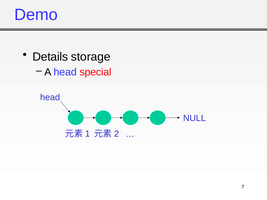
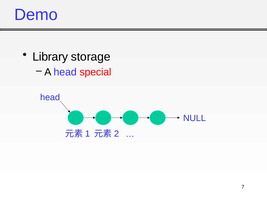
Details: Details -> Library
